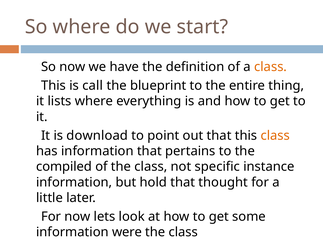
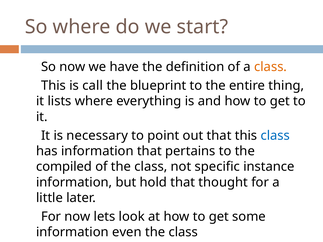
download: download -> necessary
class at (275, 136) colour: orange -> blue
were: were -> even
